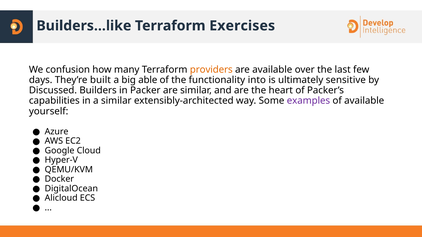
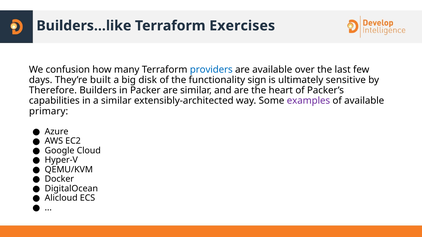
providers colour: orange -> blue
able: able -> disk
into: into -> sign
Discussed: Discussed -> Therefore
yourself: yourself -> primary
